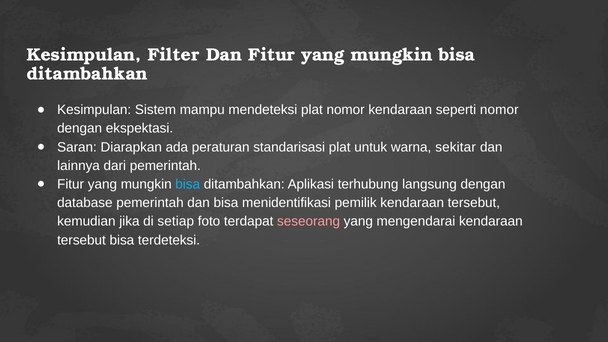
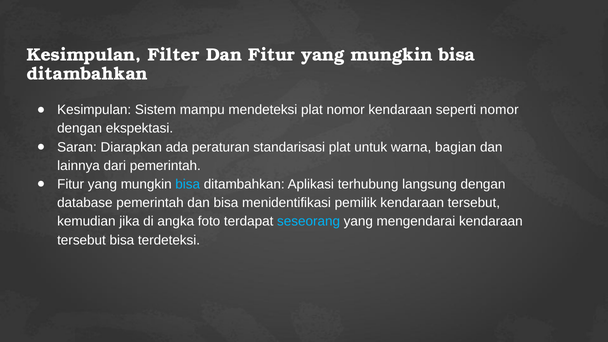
sekitar: sekitar -> bagian
setiap: setiap -> angka
seseorang colour: pink -> light blue
